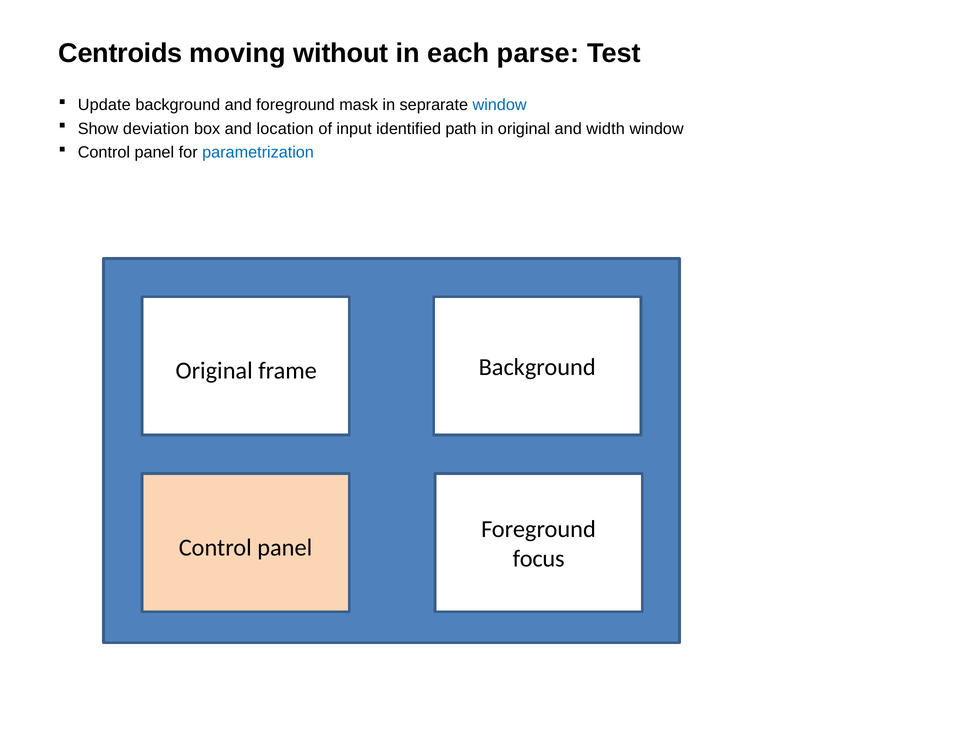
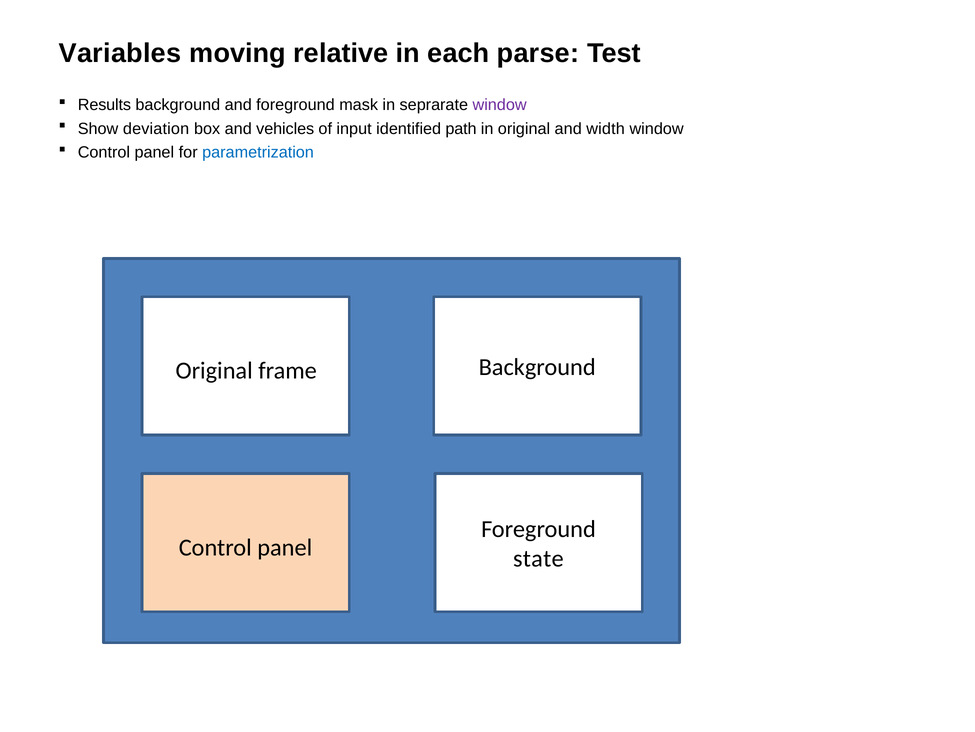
Centroids: Centroids -> Variables
without: without -> relative
Update: Update -> Results
window at (500, 105) colour: blue -> purple
location: location -> vehicles
focus: focus -> state
